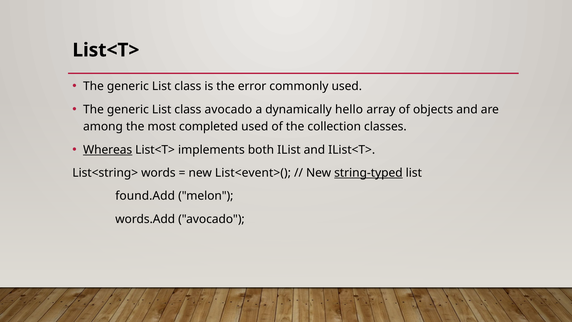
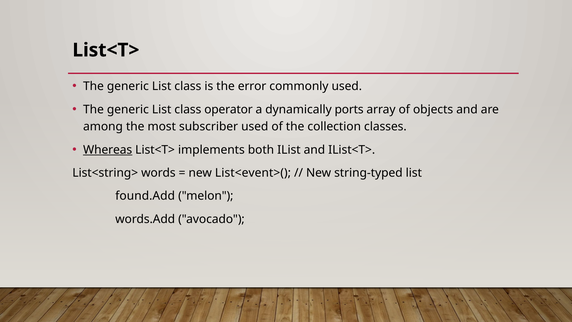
class avocado: avocado -> operator
hello: hello -> ports
completed: completed -> subscriber
string-typed underline: present -> none
